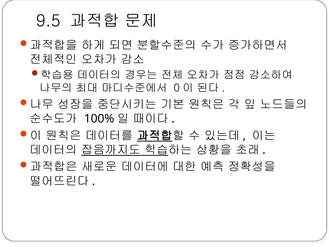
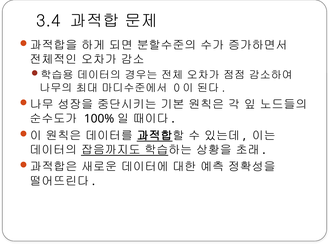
9.5: 9.5 -> 3.4
